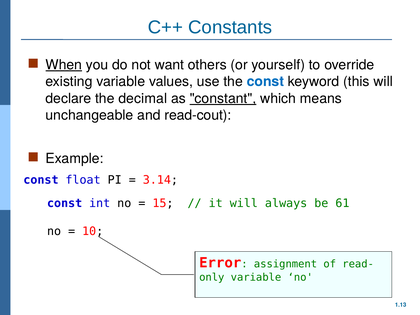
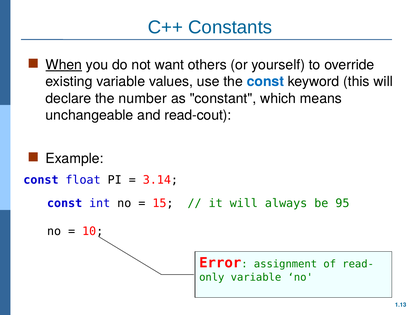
decimal: decimal -> number
constant underline: present -> none
61: 61 -> 95
